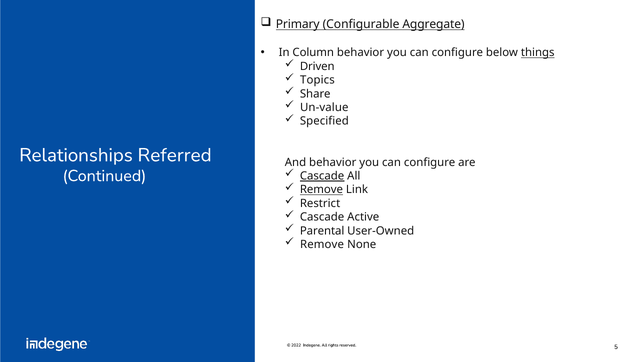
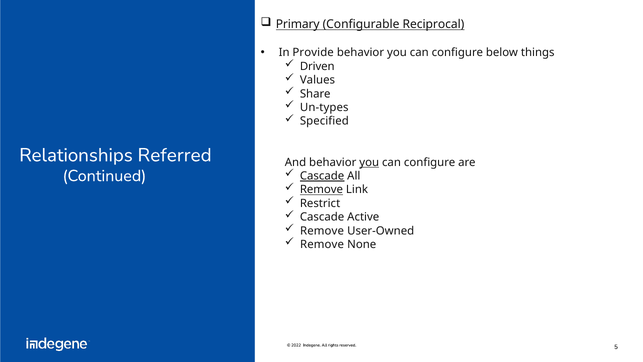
Aggregate: Aggregate -> Reciprocal
Column: Column -> Provide
things underline: present -> none
Topics: Topics -> Values
Un-value: Un-value -> Un-types
you at (369, 162) underline: none -> present
Parental at (322, 231): Parental -> Remove
